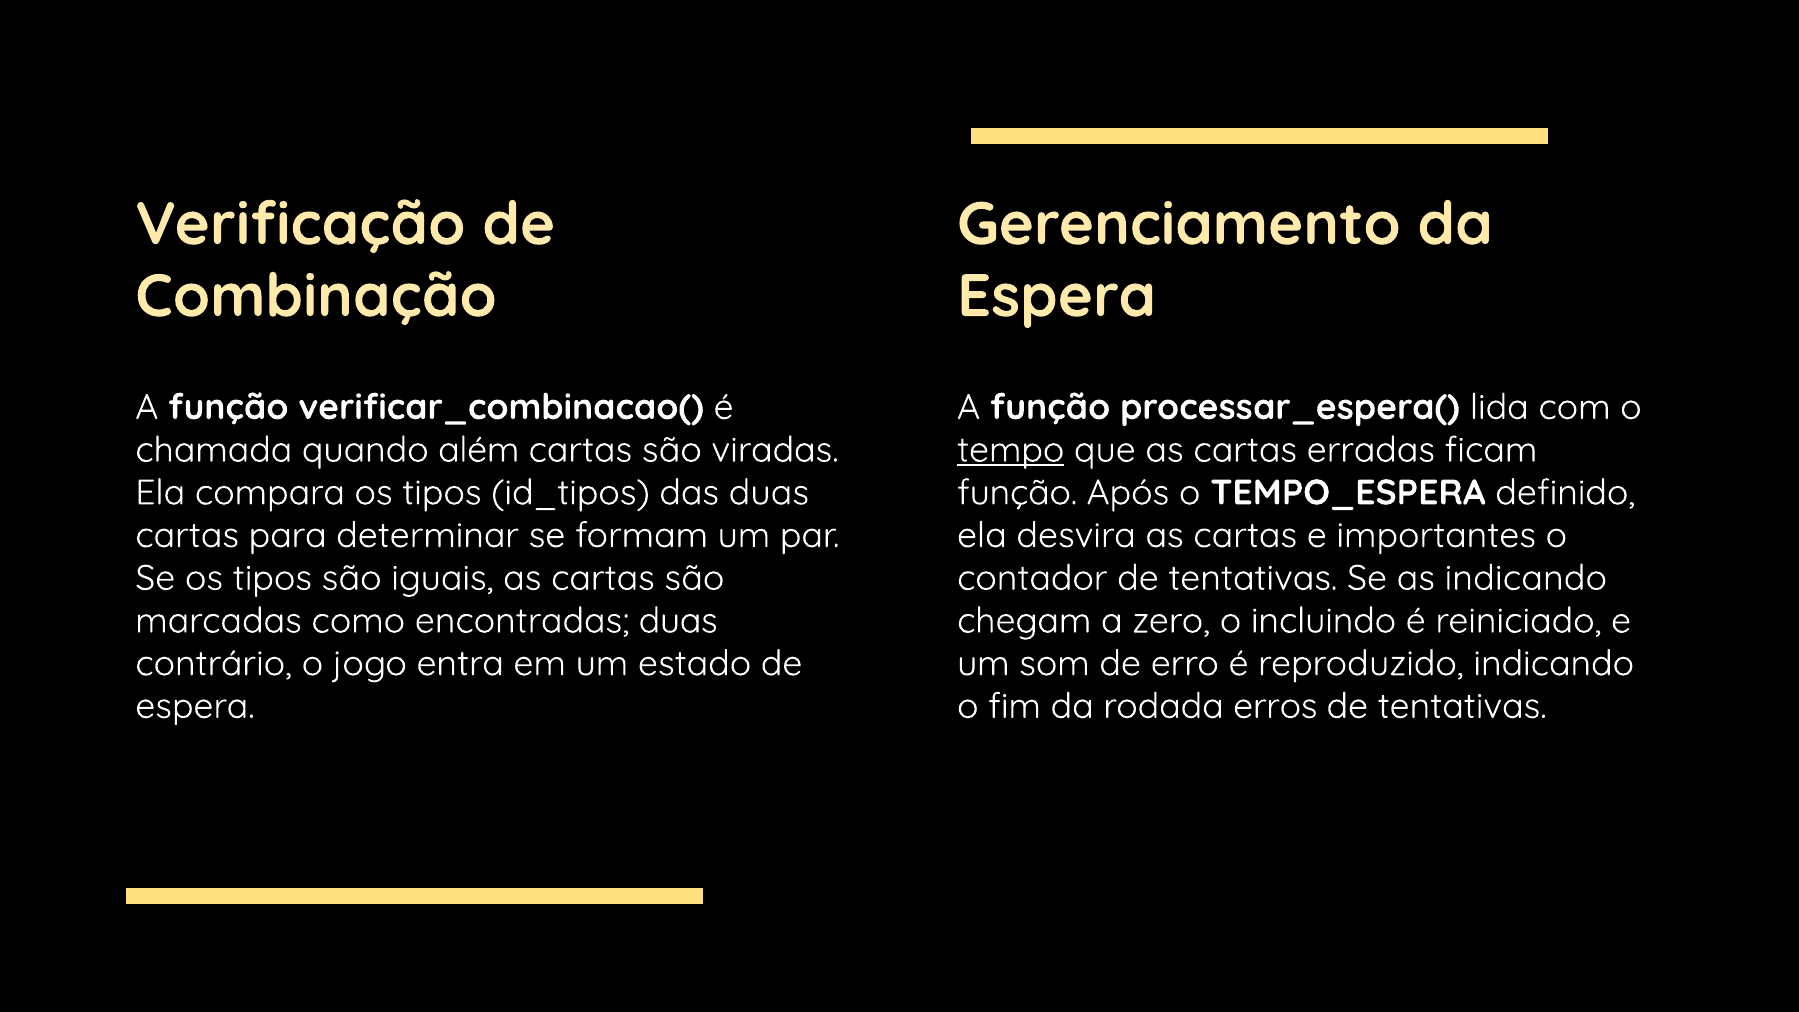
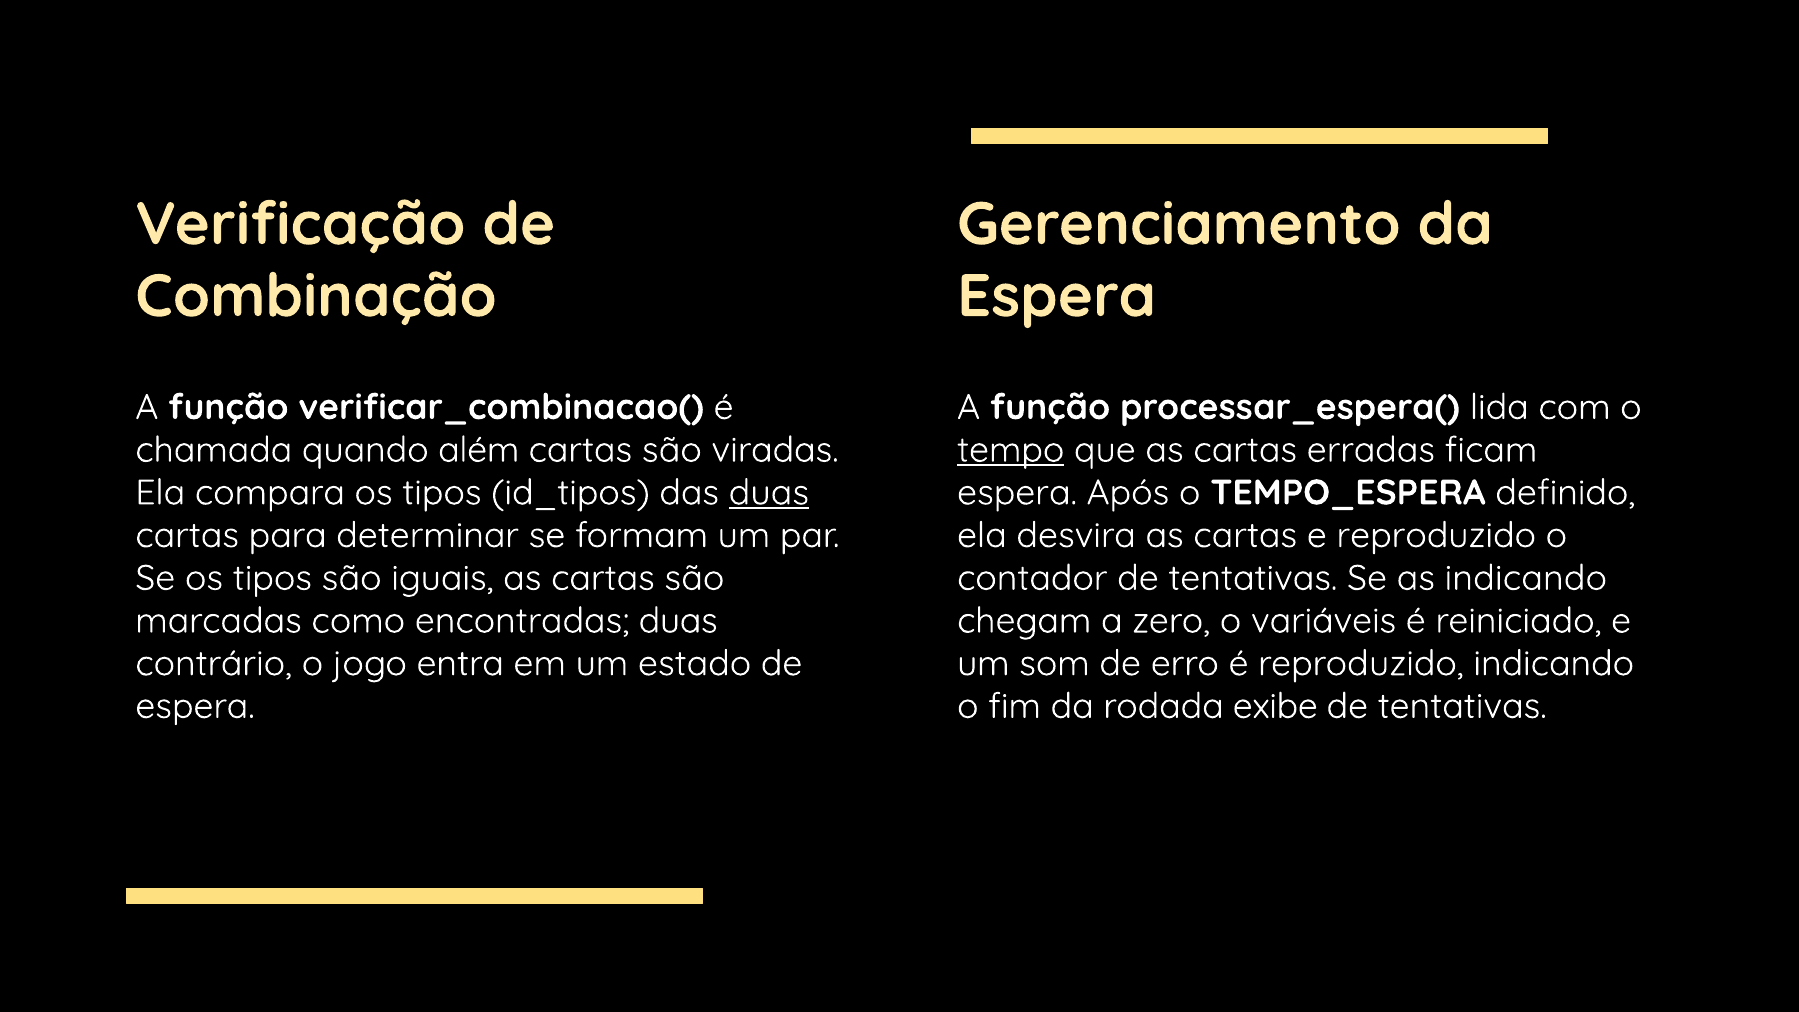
duas at (769, 493) underline: none -> present
função at (1017, 493): função -> espera
e importantes: importantes -> reproduzido
incluindo: incluindo -> variáveis
erros: erros -> exibe
